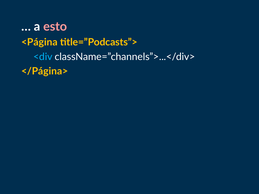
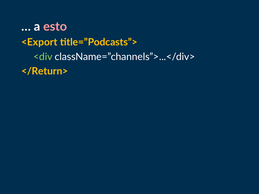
<Página: <Página -> <Export
<div colour: light blue -> light green
</Página>: </Página> -> </Return>
